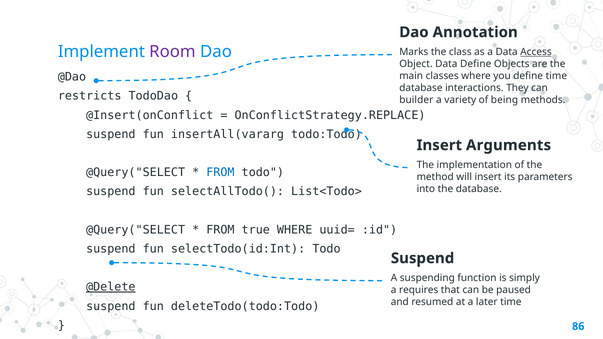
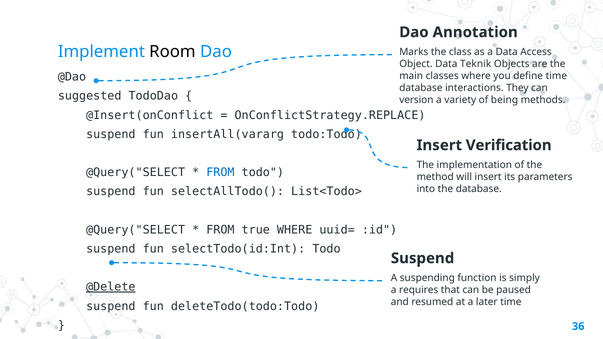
Room colour: purple -> black
Access underline: present -> none
Data Define: Define -> Teknik
restricts: restricts -> suggested
builder: builder -> version
Arguments: Arguments -> Verification
86: 86 -> 36
